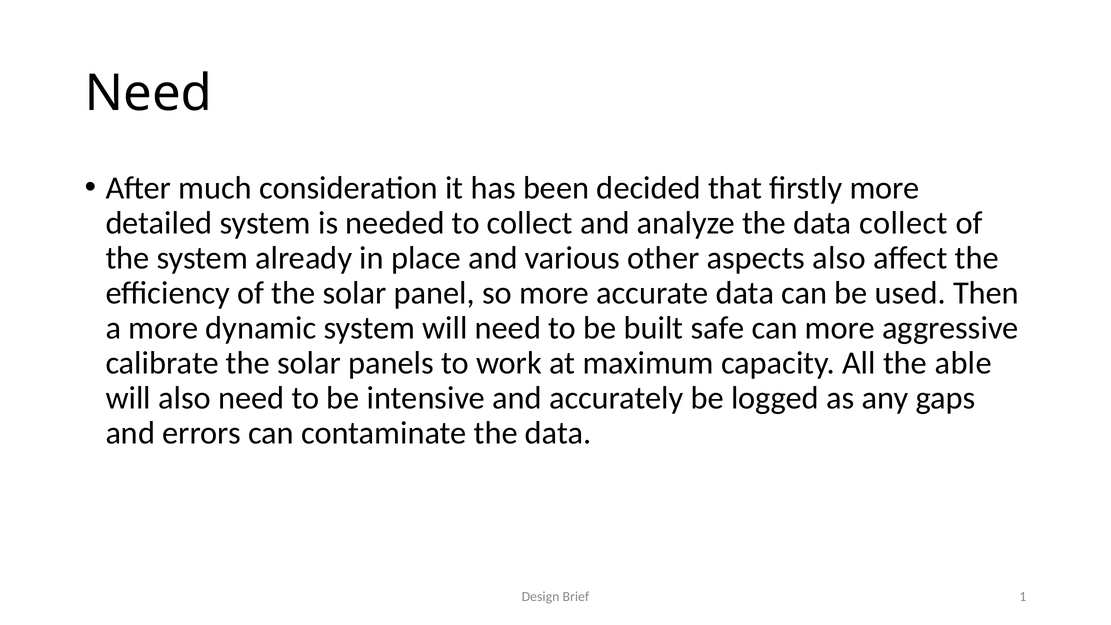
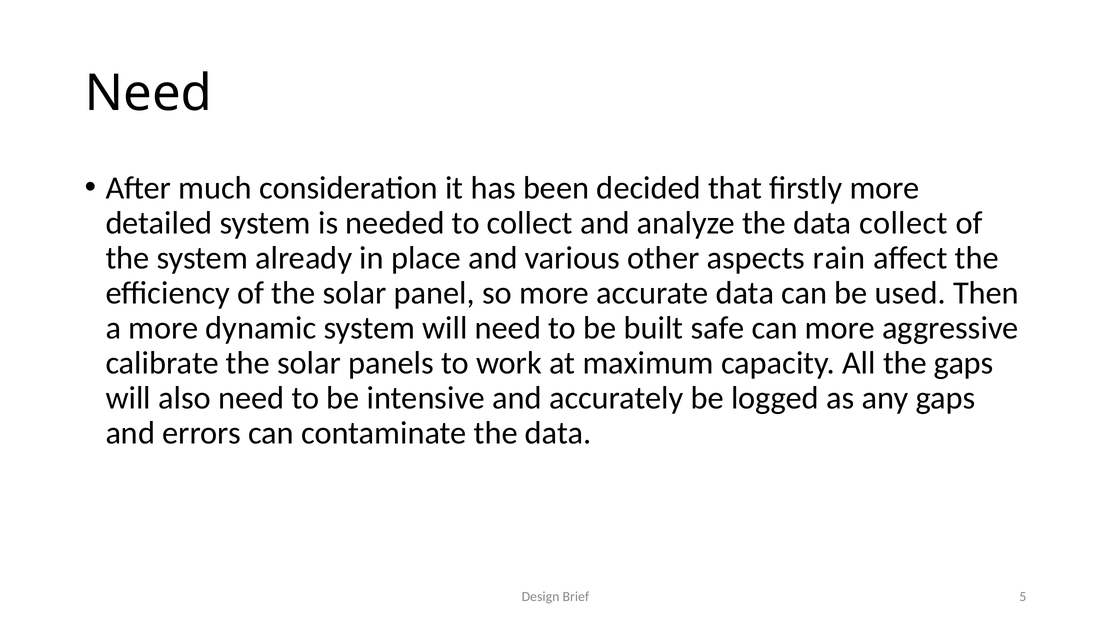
aspects also: also -> rain
the able: able -> gaps
1: 1 -> 5
